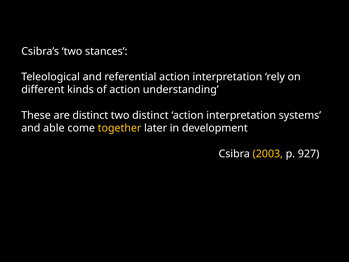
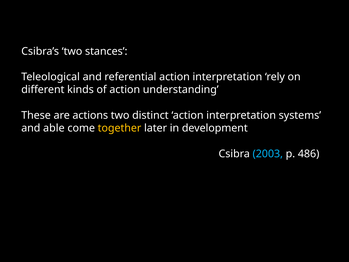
are distinct: distinct -> actions
2003 colour: yellow -> light blue
927: 927 -> 486
